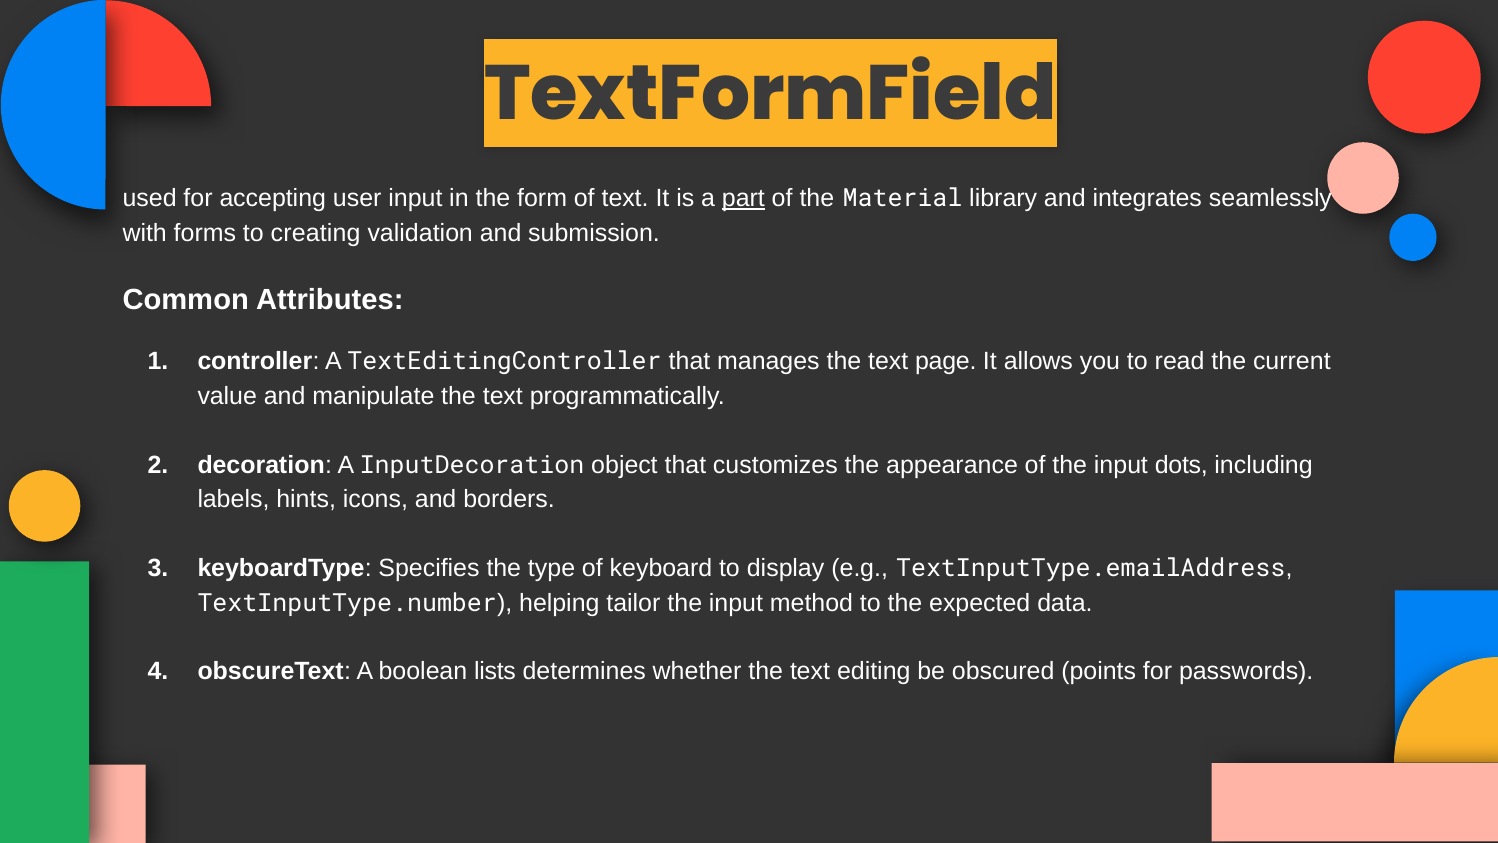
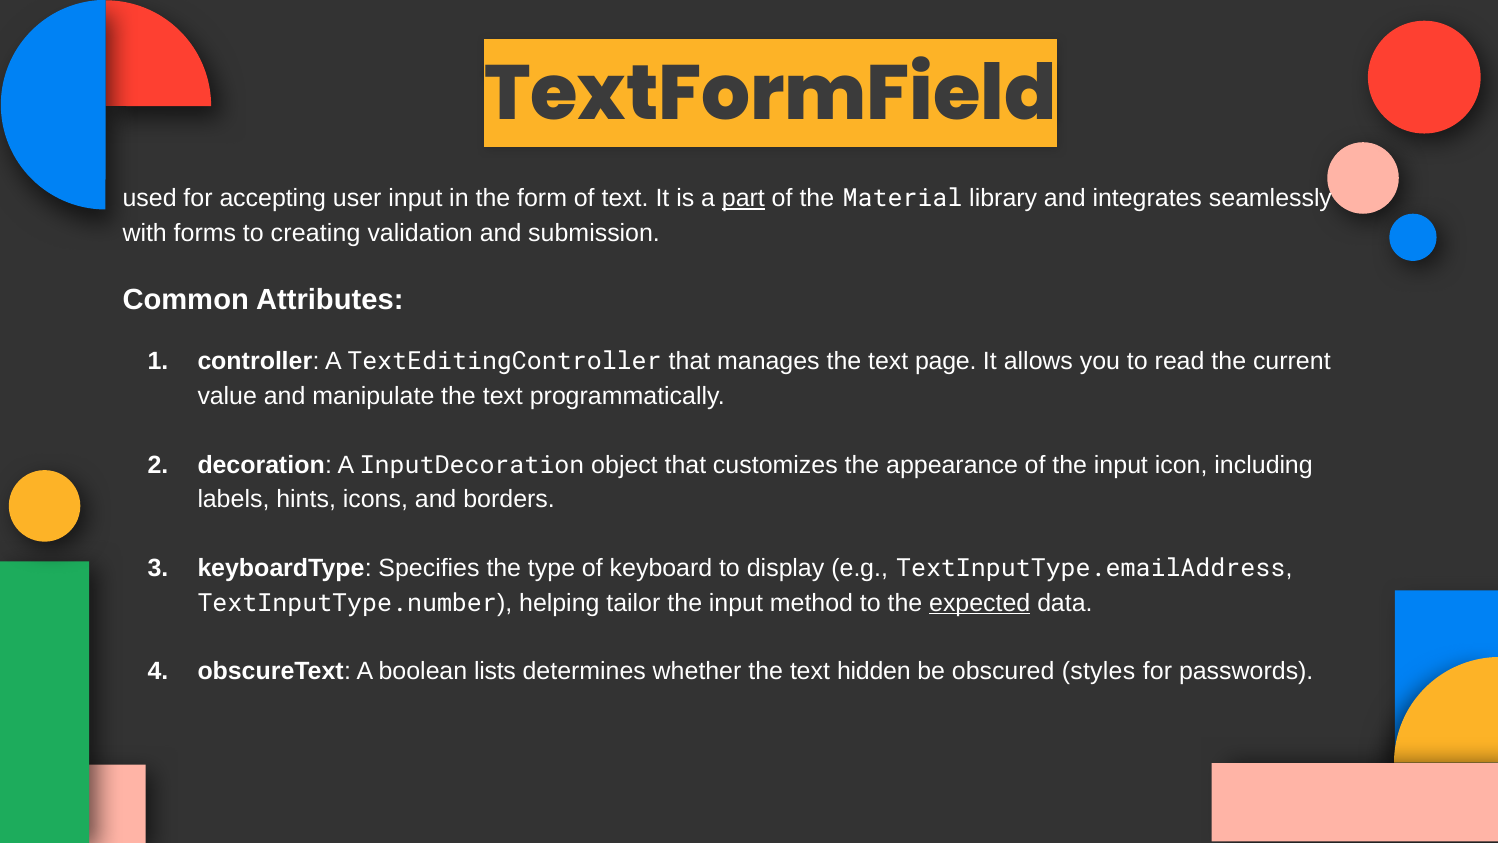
dots: dots -> icon
expected underline: none -> present
editing: editing -> hidden
points: points -> styles
